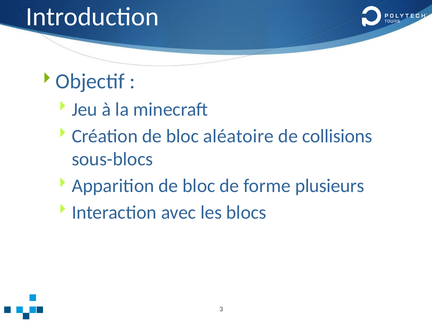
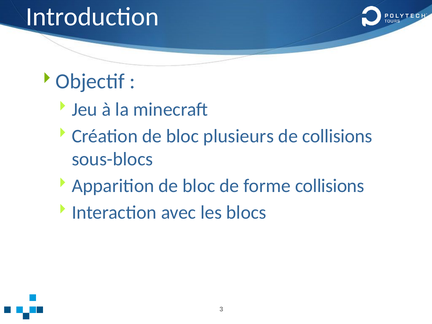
aléatoire: aléatoire -> plusieurs
forme plusieurs: plusieurs -> collisions
